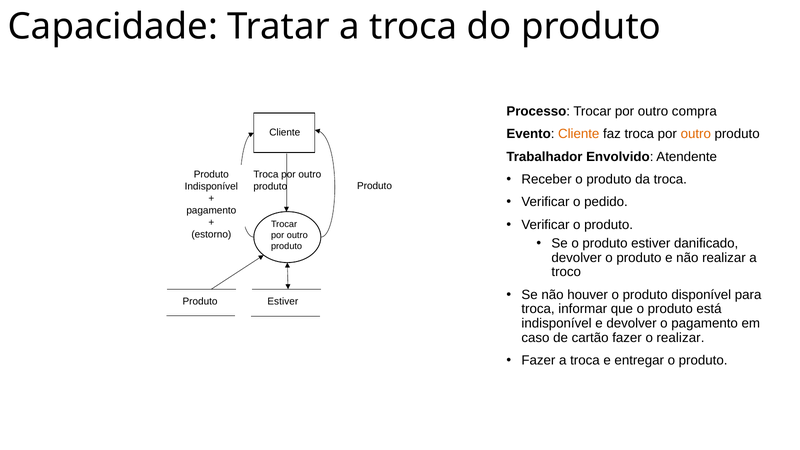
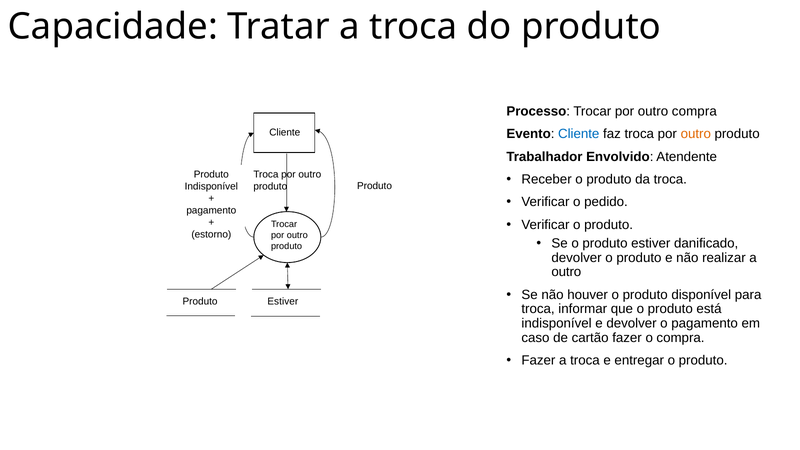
Cliente at (579, 134) colour: orange -> blue
troco at (566, 272): troco -> outro
o realizar: realizar -> compra
